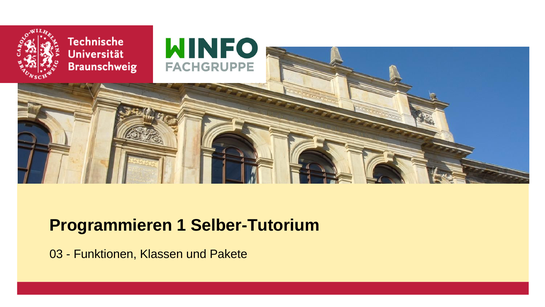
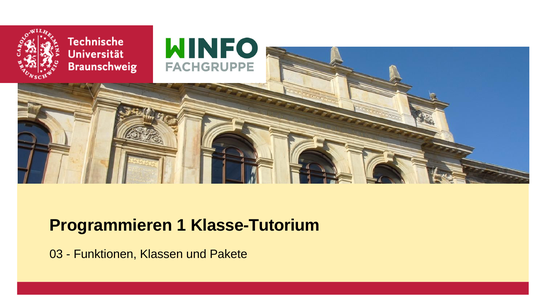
Selber-Tutorium: Selber-Tutorium -> Klasse-Tutorium
